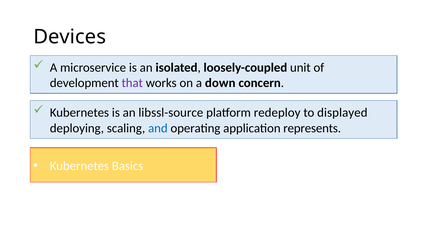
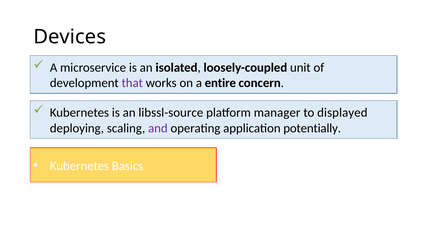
down: down -> entire
redeploy: redeploy -> manager
and colour: blue -> purple
represents: represents -> potentially
